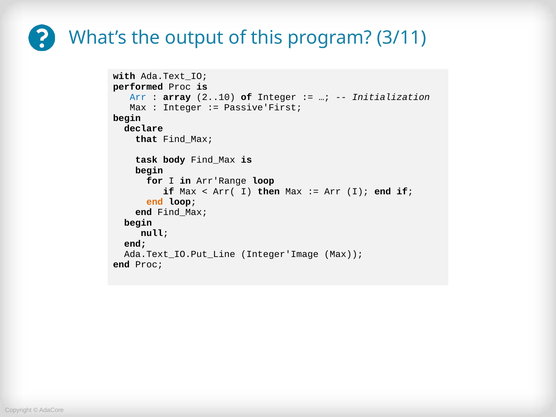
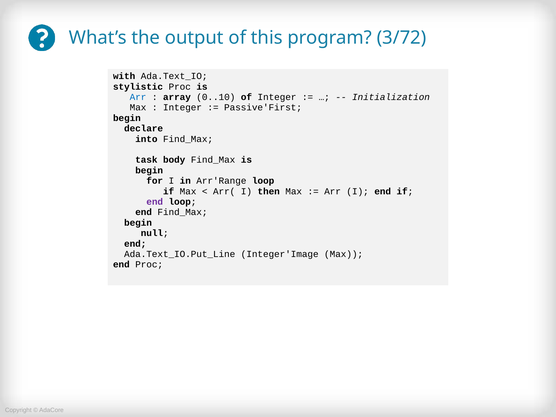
3/11: 3/11 -> 3/72
performed: performed -> stylistic
2..10: 2..10 -> 0..10
that: that -> into
end at (155, 202) colour: orange -> purple
